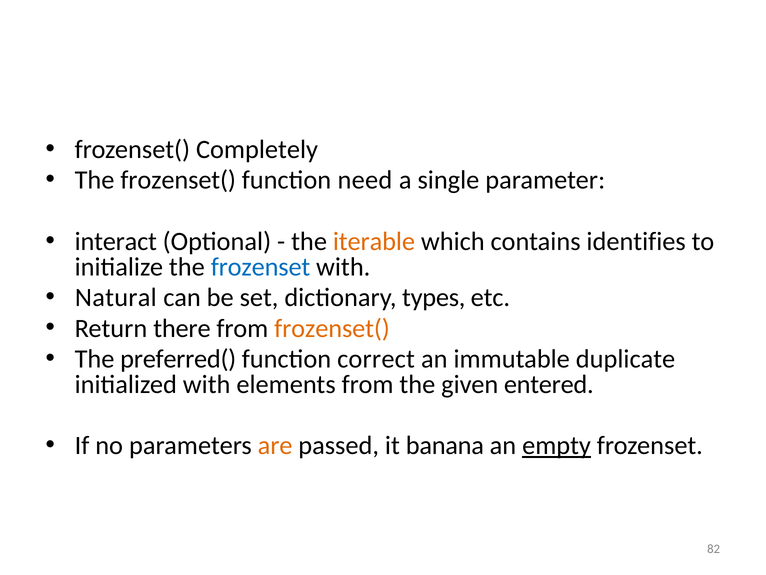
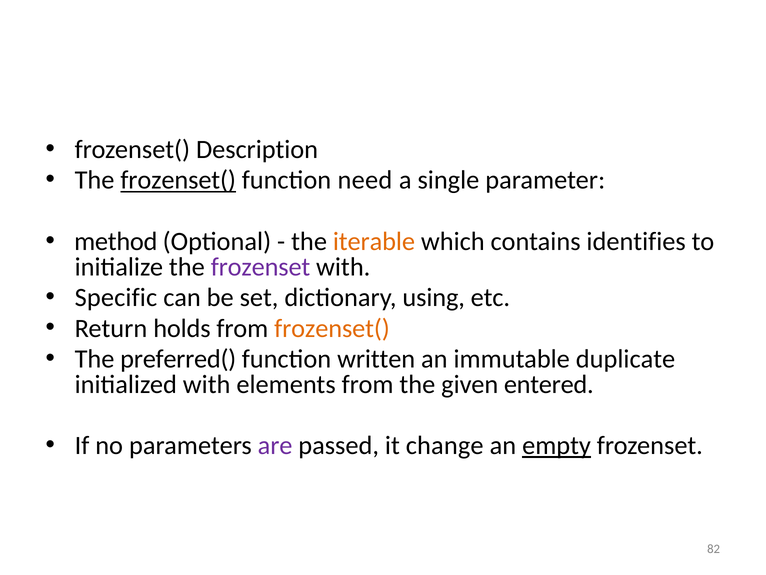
Completely: Completely -> Description
frozenset( at (178, 180) underline: none -> present
interact: interact -> method
frozenset at (261, 267) colour: blue -> purple
Natural: Natural -> Specific
types: types -> using
there: there -> holds
correct: correct -> written
are colour: orange -> purple
banana: banana -> change
